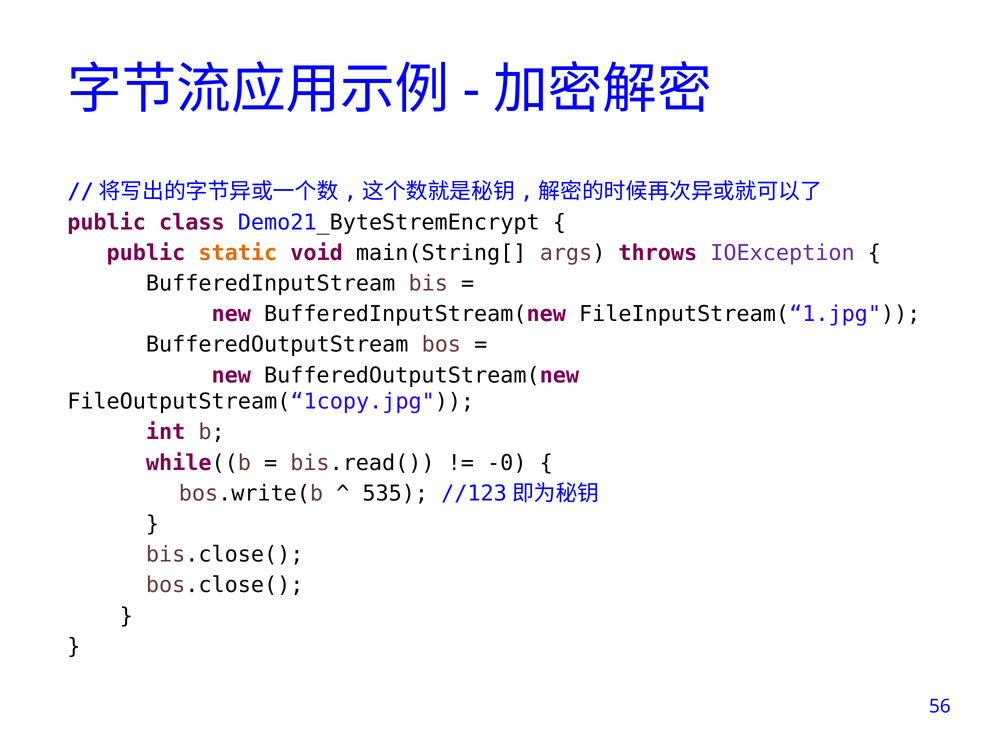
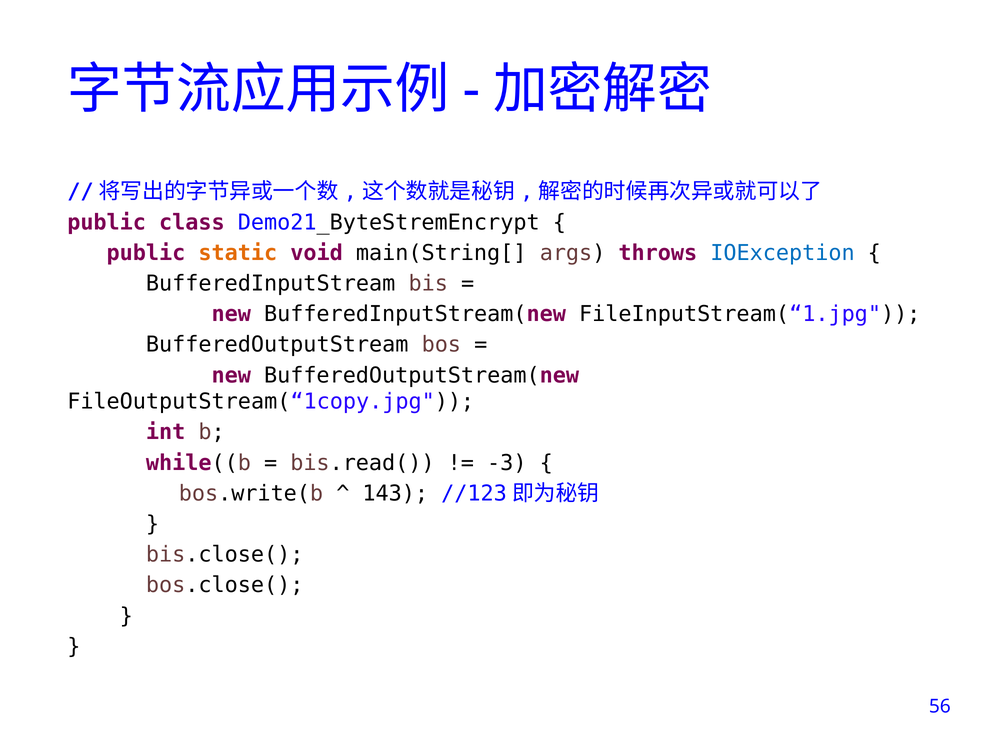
IOException colour: purple -> blue
-0: -0 -> -3
535: 535 -> 143
